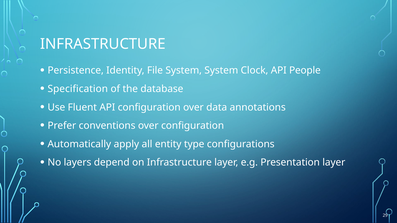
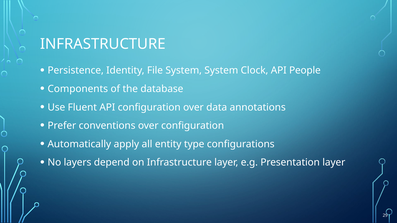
Specification: Specification -> Components
